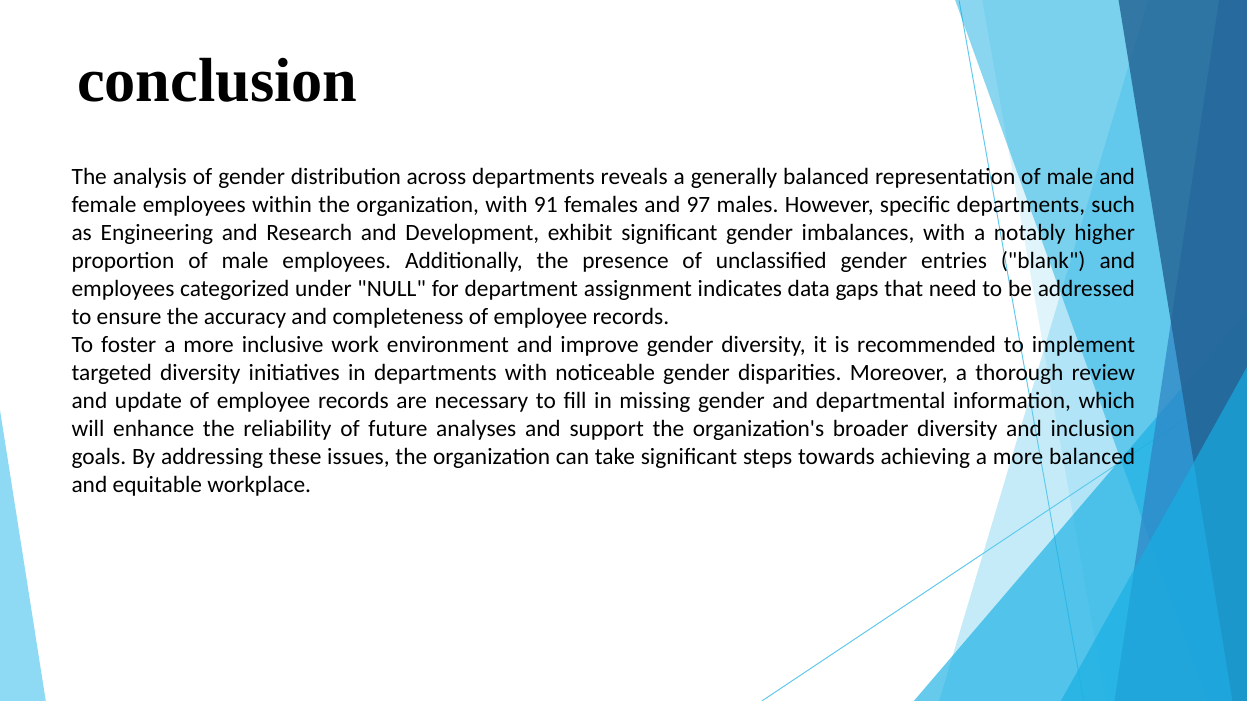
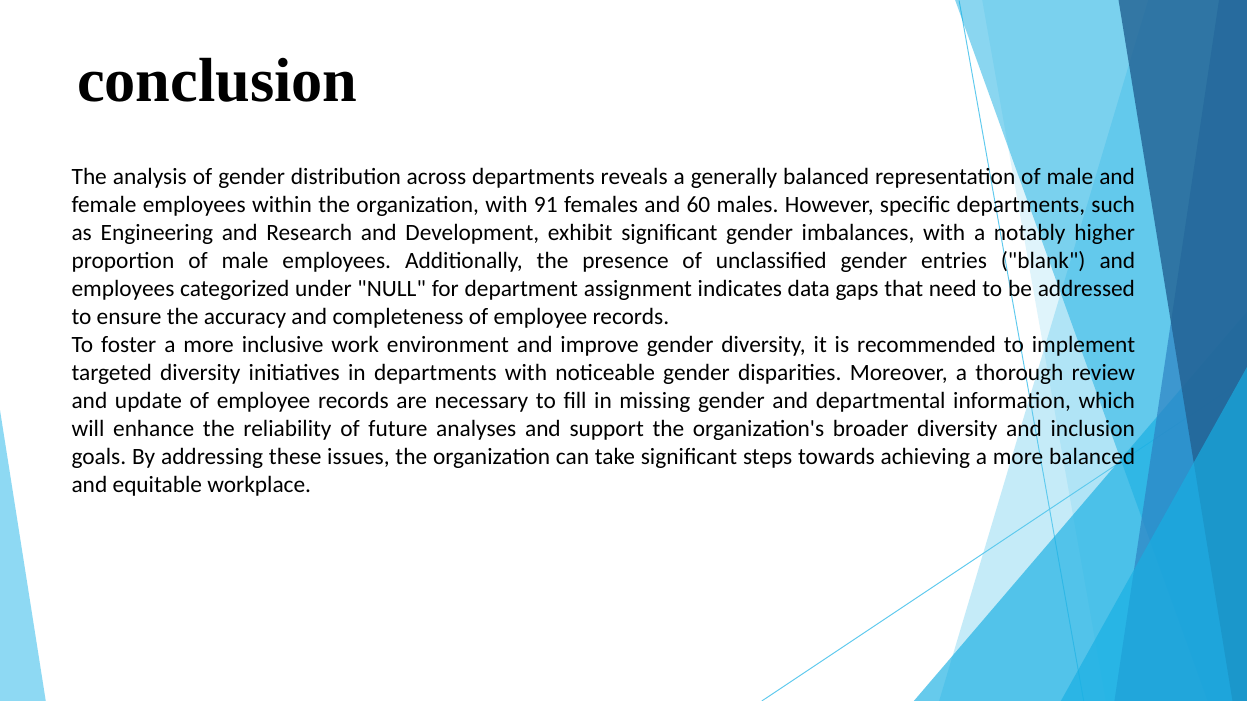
97: 97 -> 60
